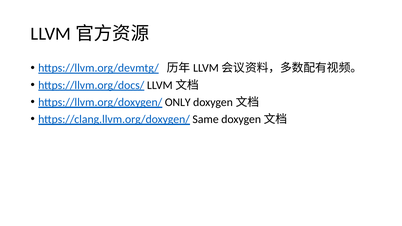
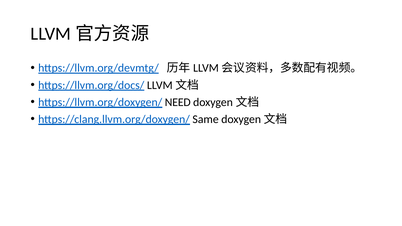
ONLY: ONLY -> NEED
